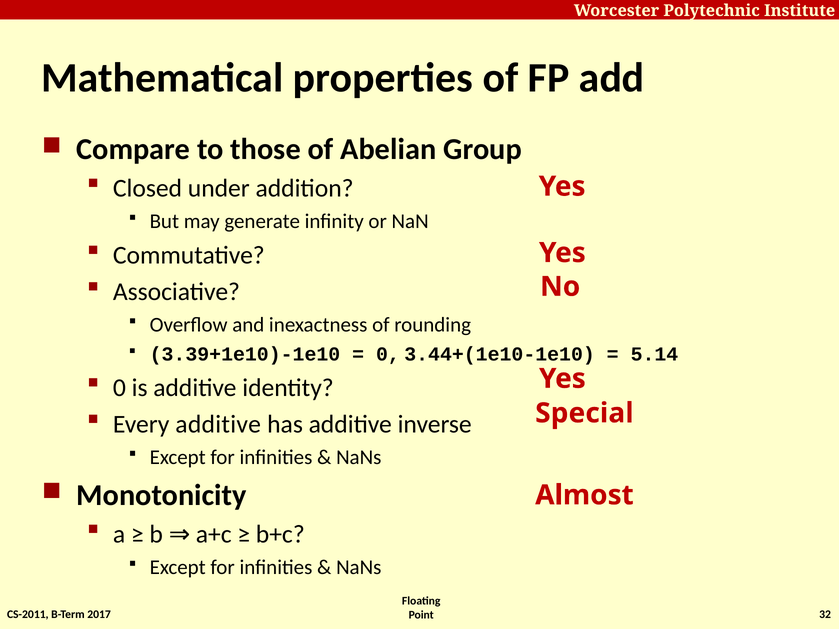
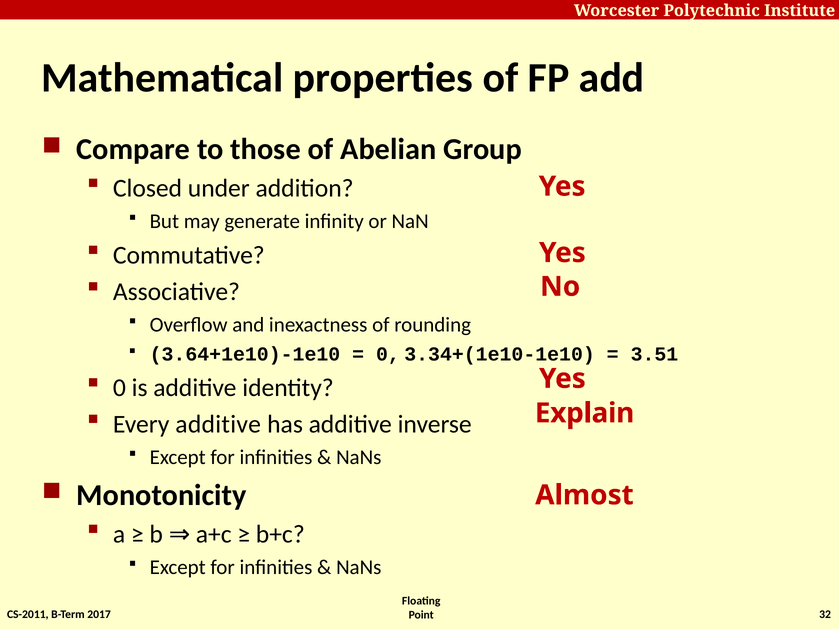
3.39+1e10)-1e10: 3.39+1e10)-1e10 -> 3.64+1e10)-1e10
3.44+(1e10-1e10: 3.44+(1e10-1e10 -> 3.34+(1e10-1e10
5.14: 5.14 -> 3.51
Special: Special -> Explain
